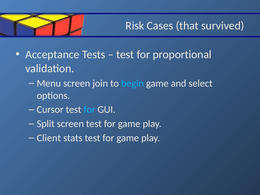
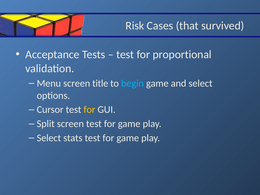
join: join -> title
for at (89, 110) colour: light blue -> yellow
Client at (49, 138): Client -> Select
